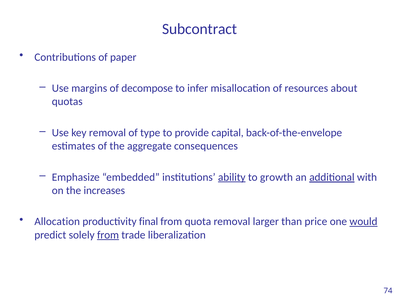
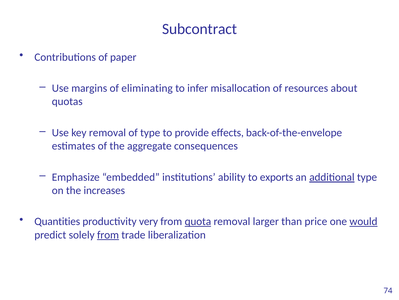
decompose: decompose -> eliminating
capital: capital -> effects
ability underline: present -> none
growth: growth -> exports
additional with: with -> type
Allocation: Allocation -> Quantities
final: final -> very
quota underline: none -> present
